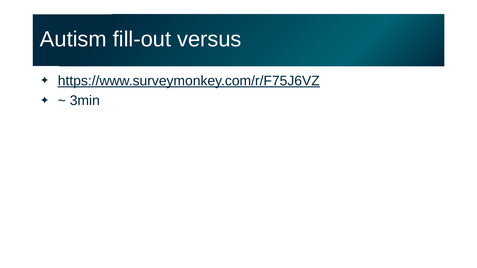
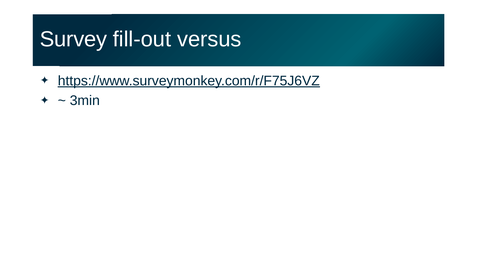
Autism: Autism -> Survey
